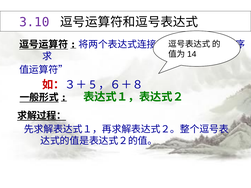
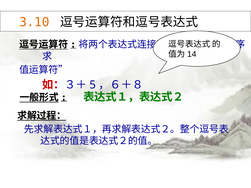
3.10 colour: purple -> orange
